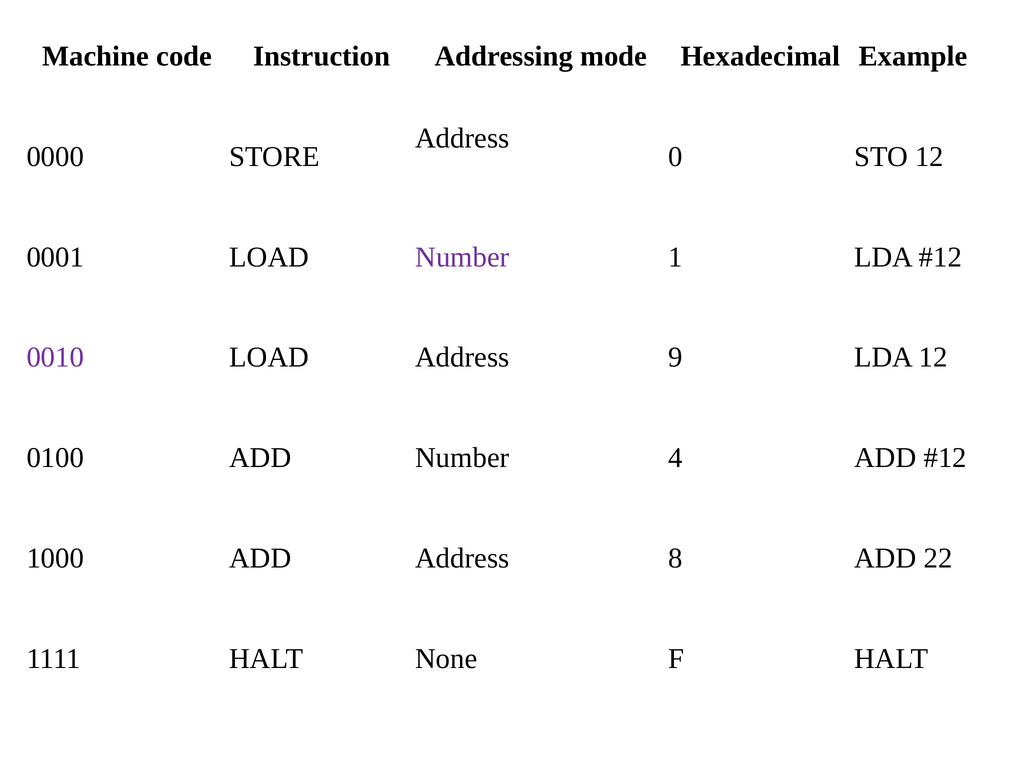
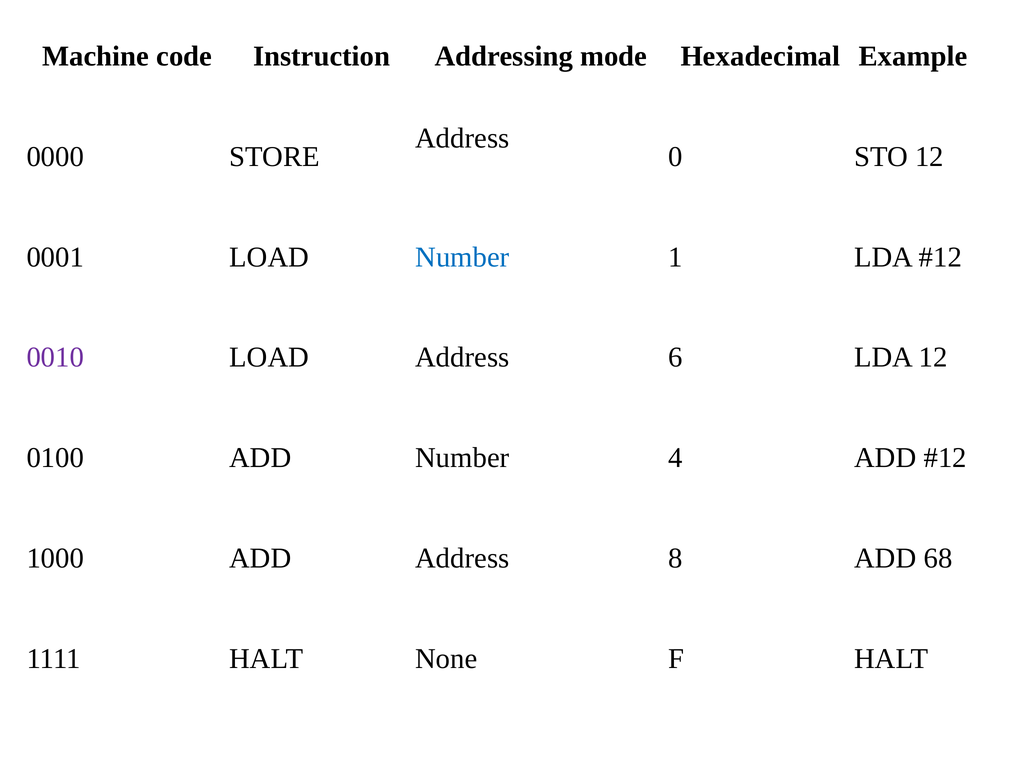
Number at (462, 257) colour: purple -> blue
9: 9 -> 6
22: 22 -> 68
